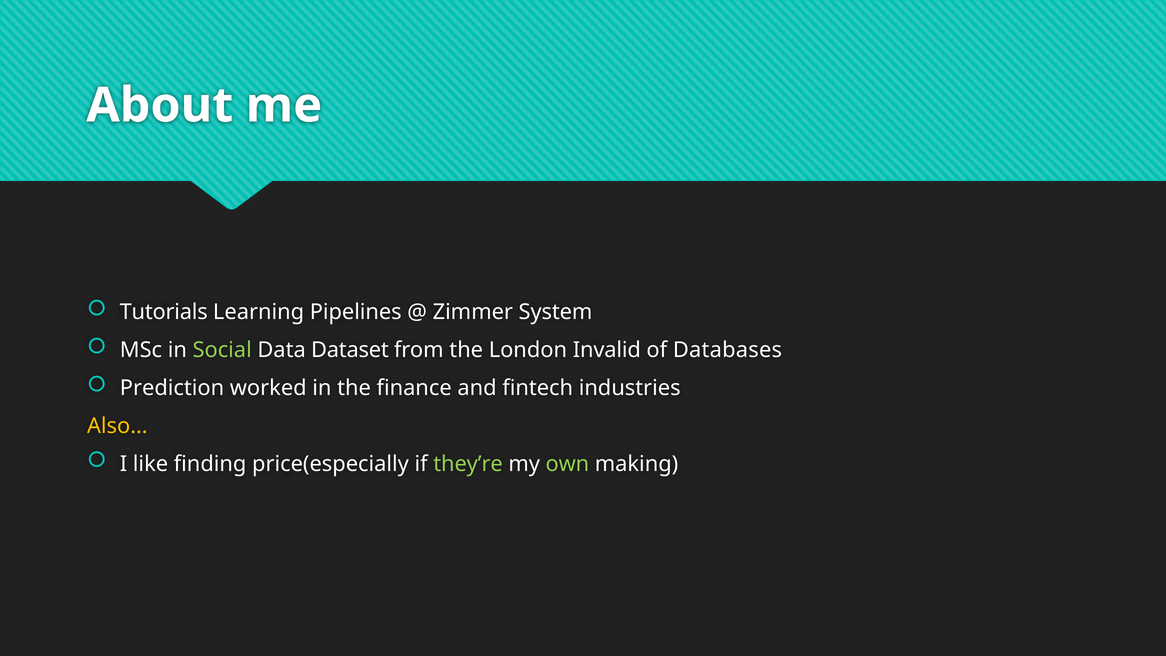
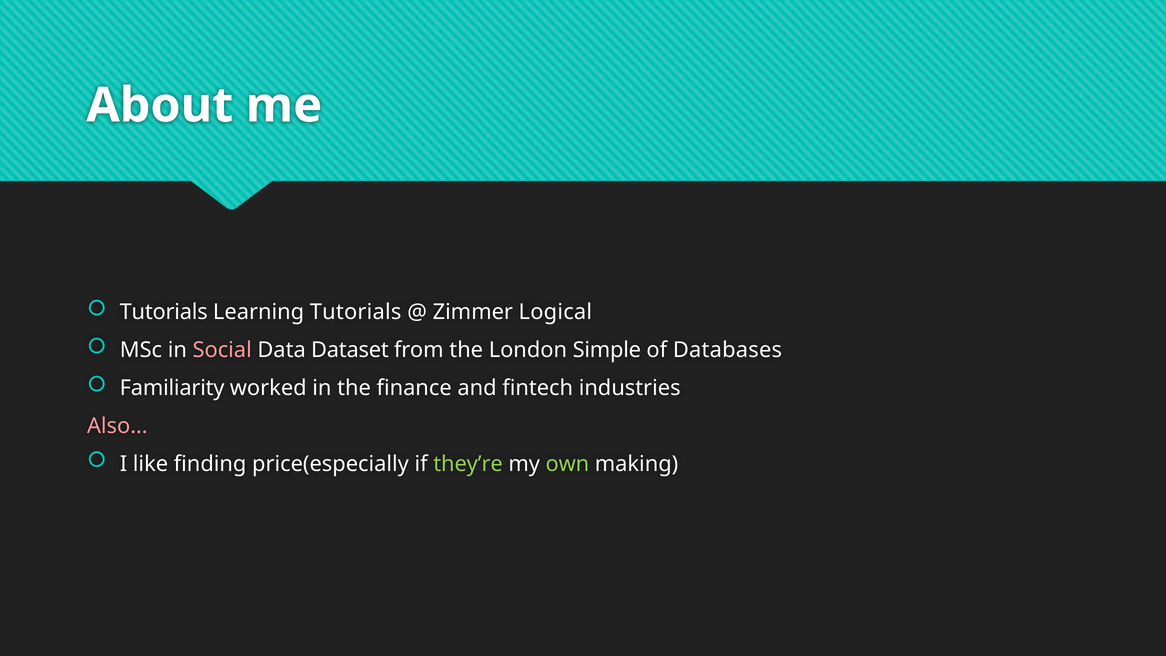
Learning Pipelines: Pipelines -> Tutorials
System: System -> Logical
Social colour: light green -> pink
Invalid: Invalid -> Simple
Prediction: Prediction -> Familiarity
Also… colour: yellow -> pink
